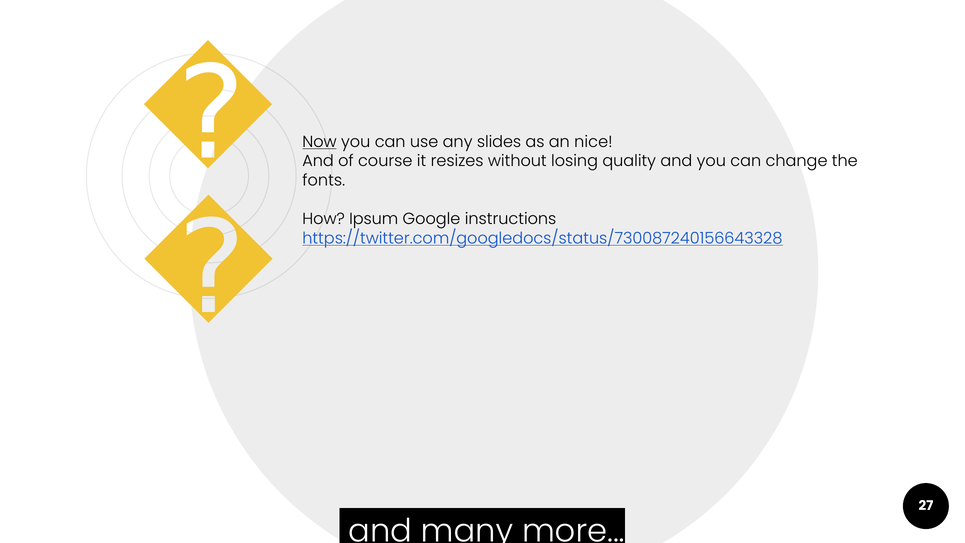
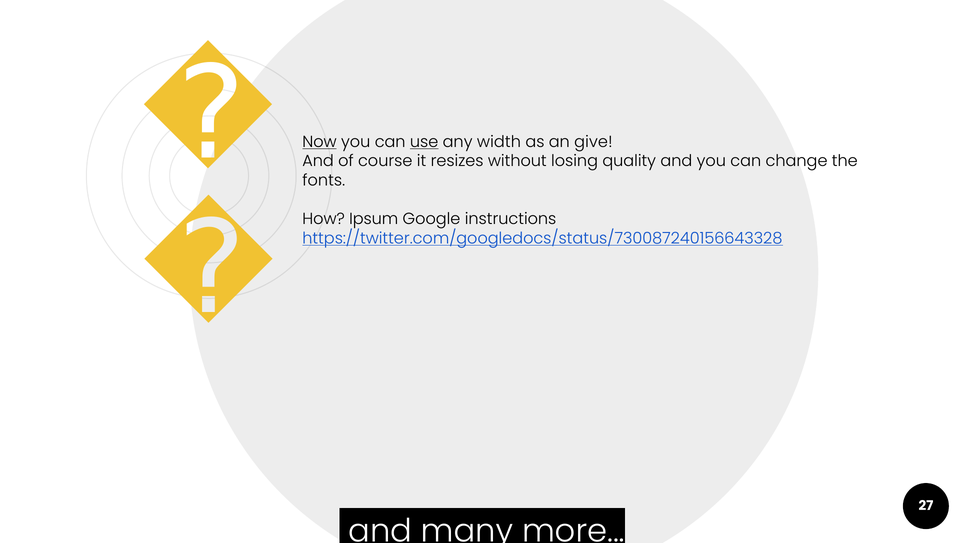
use underline: none -> present
slides: slides -> width
nice: nice -> give
